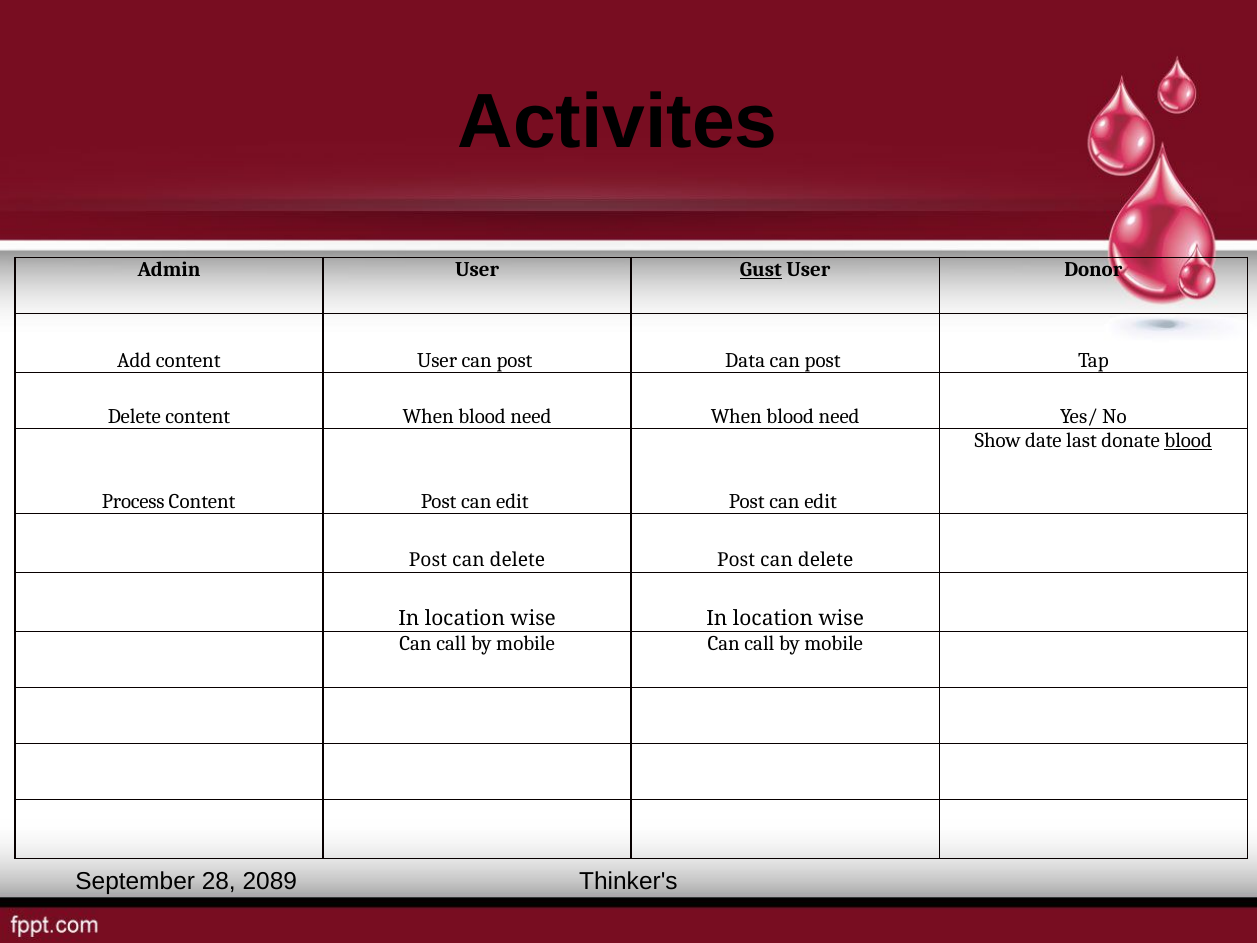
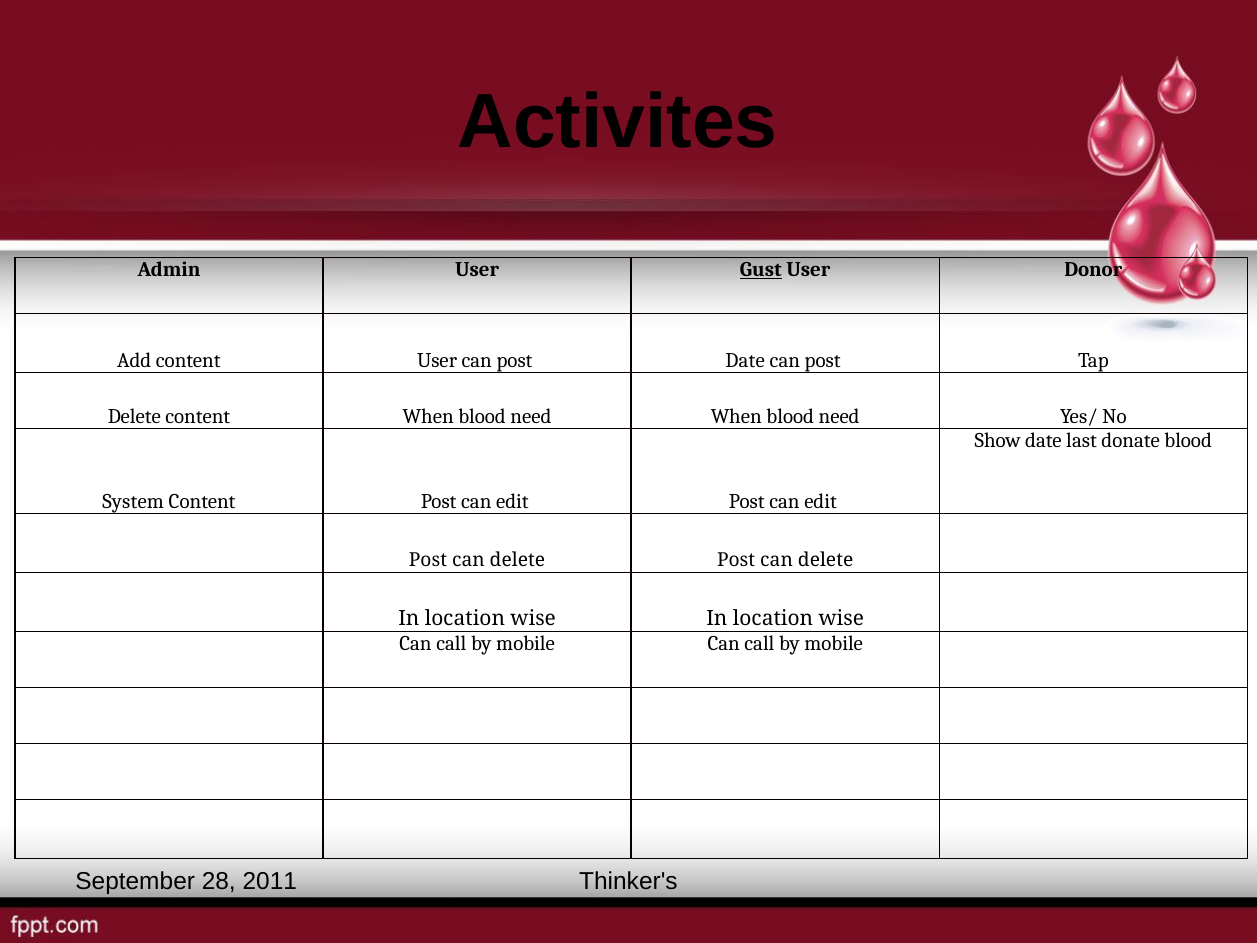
post Data: Data -> Date
blood at (1188, 440) underline: present -> none
Process: Process -> System
2089: 2089 -> 2011
